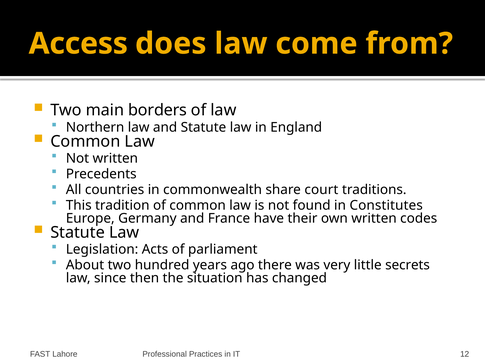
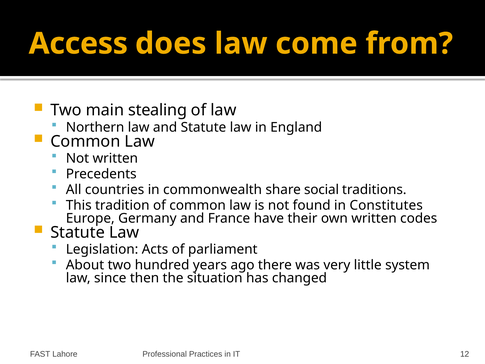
borders: borders -> stealing
court: court -> social
secrets: secrets -> system
